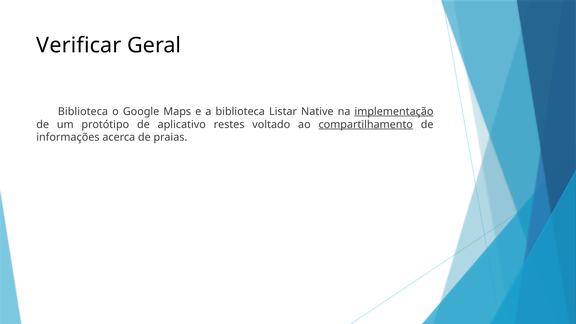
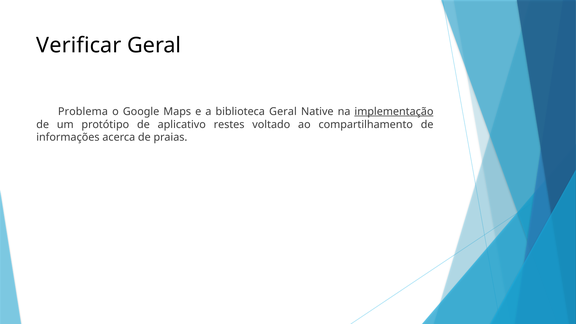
Biblioteca at (83, 111): Biblioteca -> Problema
biblioteca Listar: Listar -> Geral
compartilhamento underline: present -> none
